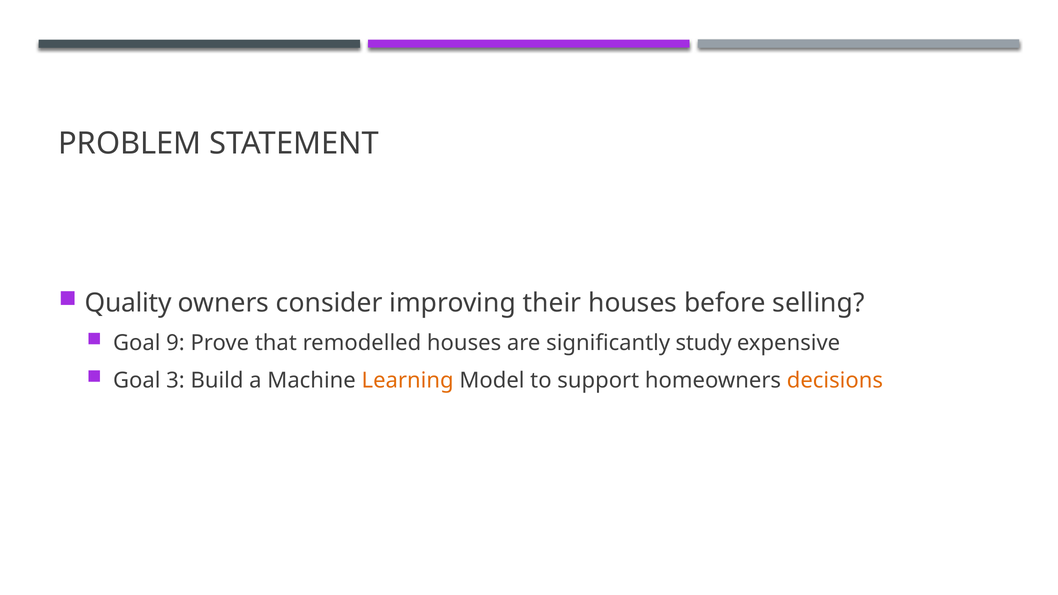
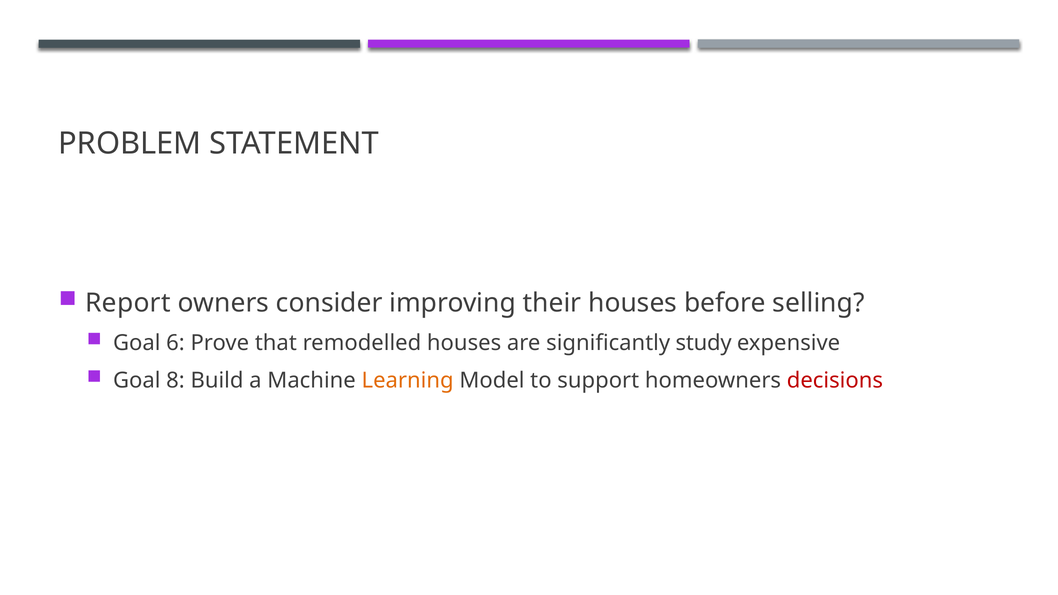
Quality: Quality -> Report
9: 9 -> 6
3: 3 -> 8
decisions colour: orange -> red
